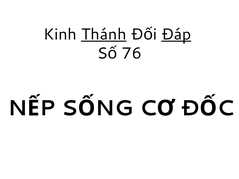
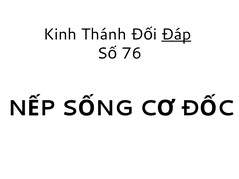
Thánh underline: present -> none
